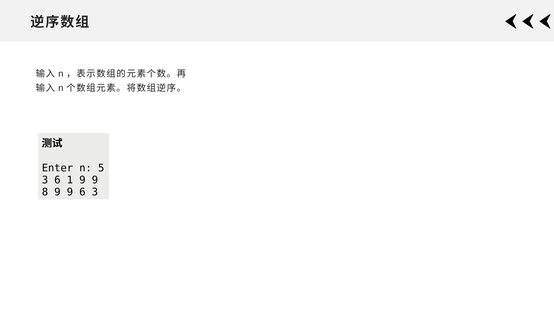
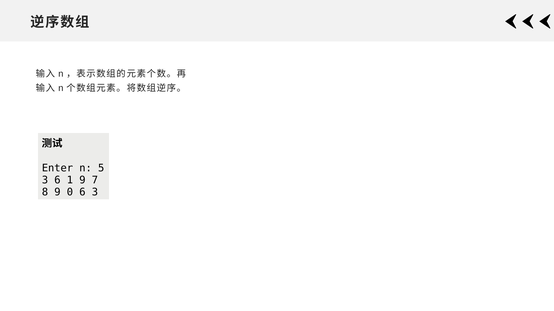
1 9 9: 9 -> 7
8 9 9: 9 -> 0
